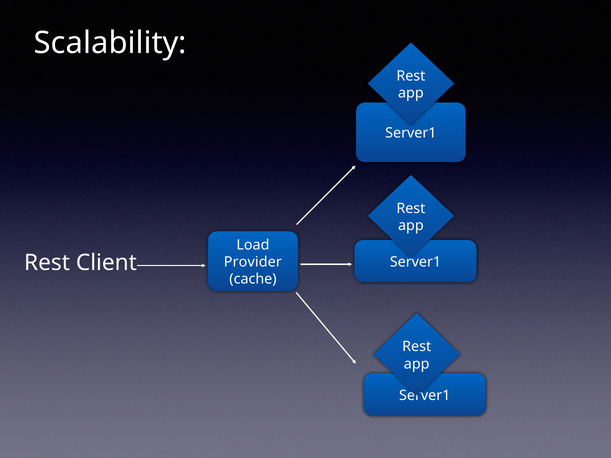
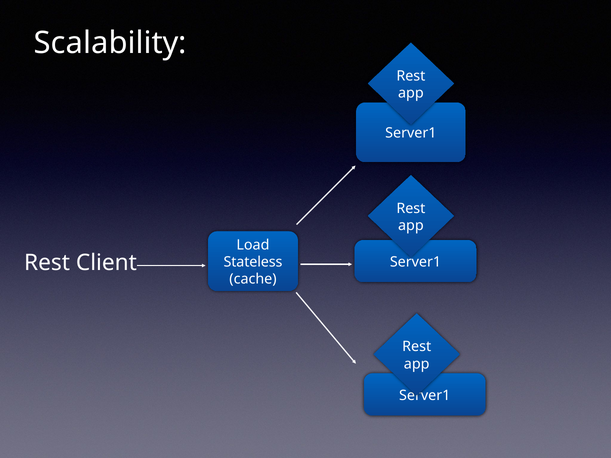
Provider: Provider -> Stateless
